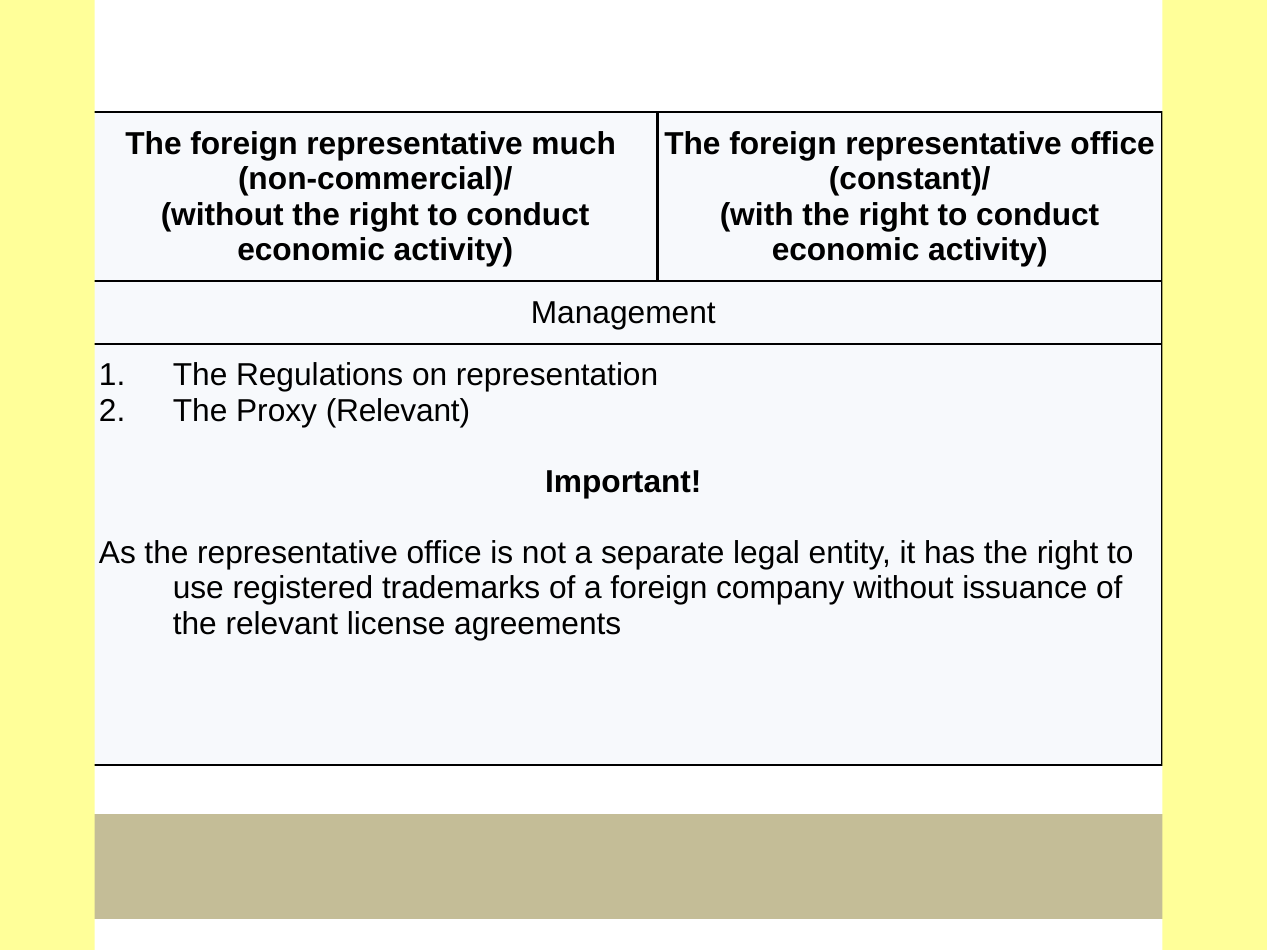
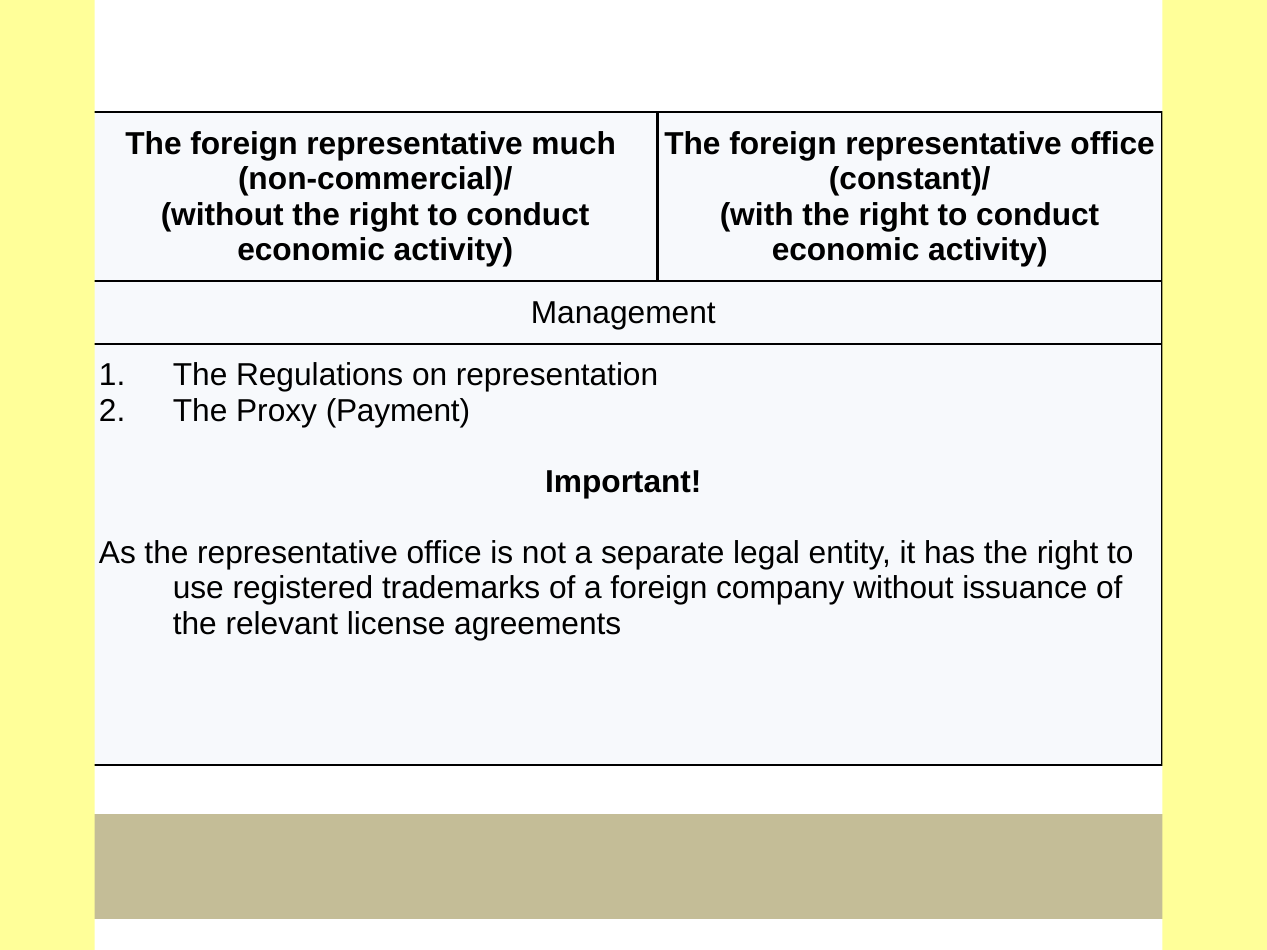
Proxy Relevant: Relevant -> Payment
